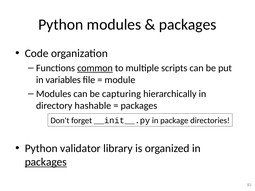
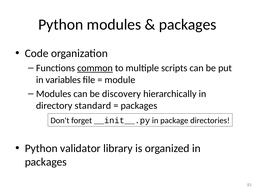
capturing: capturing -> discovery
hashable: hashable -> standard
packages at (46, 162) underline: present -> none
